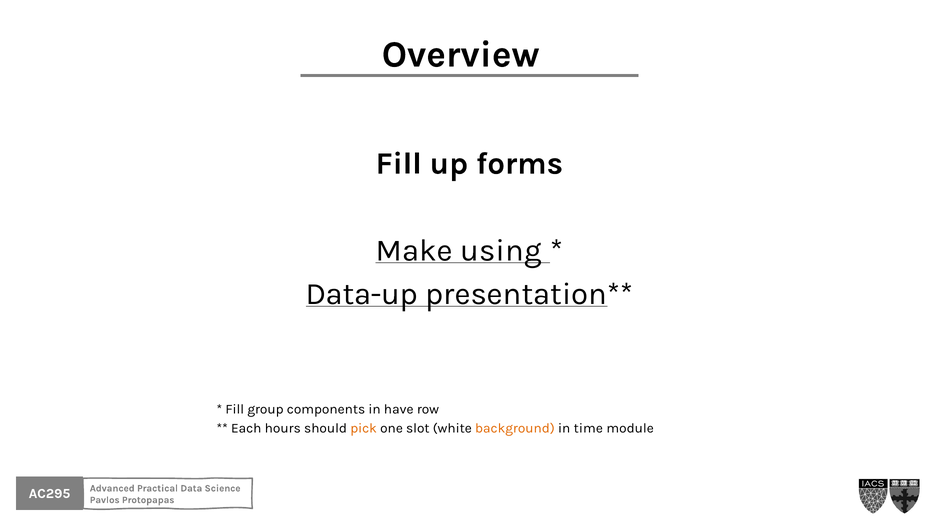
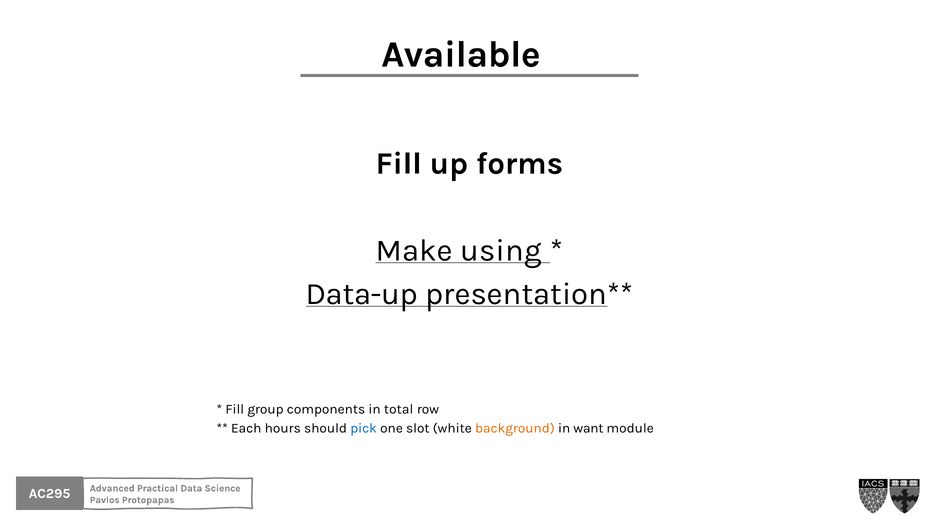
Overview: Overview -> Available
have: have -> total
pick colour: orange -> blue
time: time -> want
